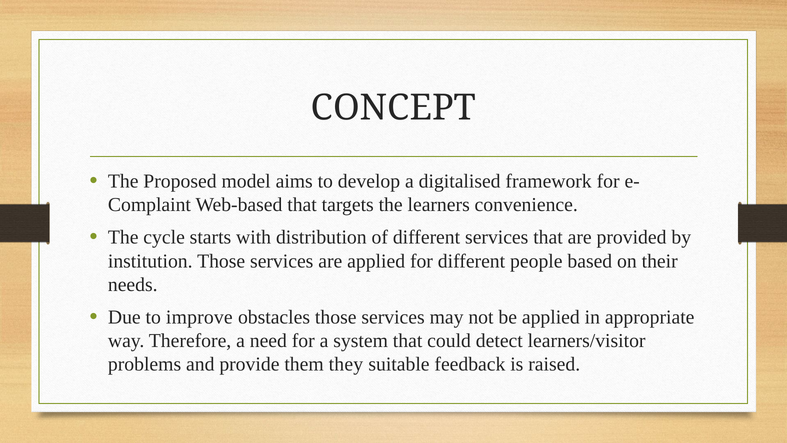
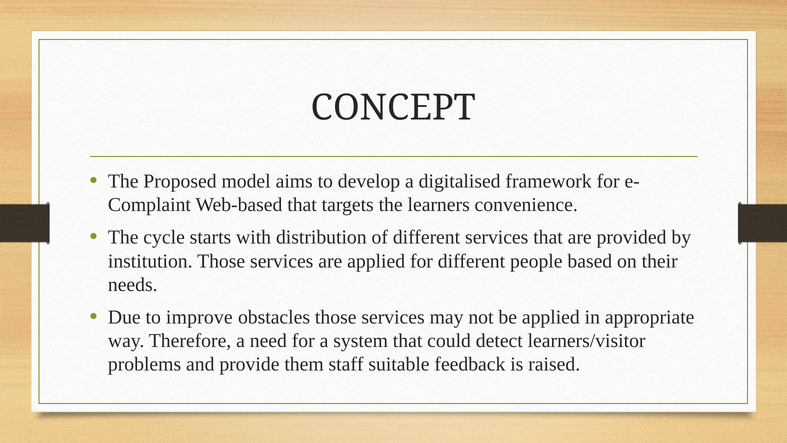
they: they -> staff
